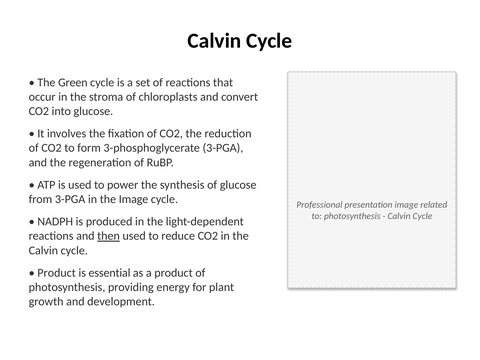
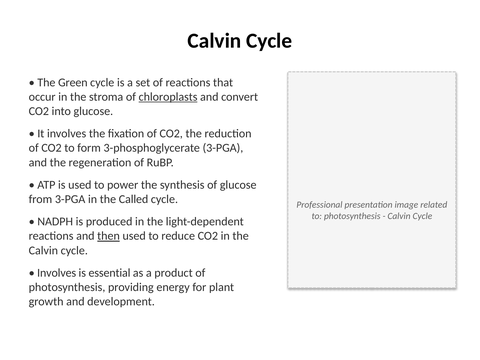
chloroplasts underline: none -> present
the Image: Image -> Called
Product at (57, 273): Product -> Involves
